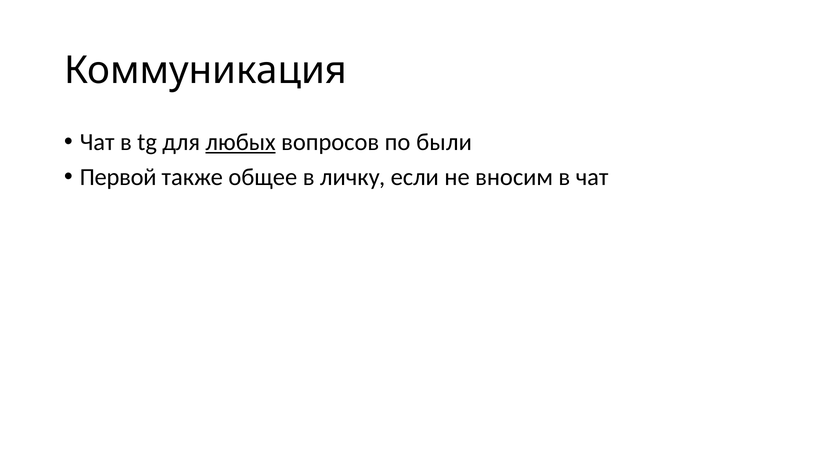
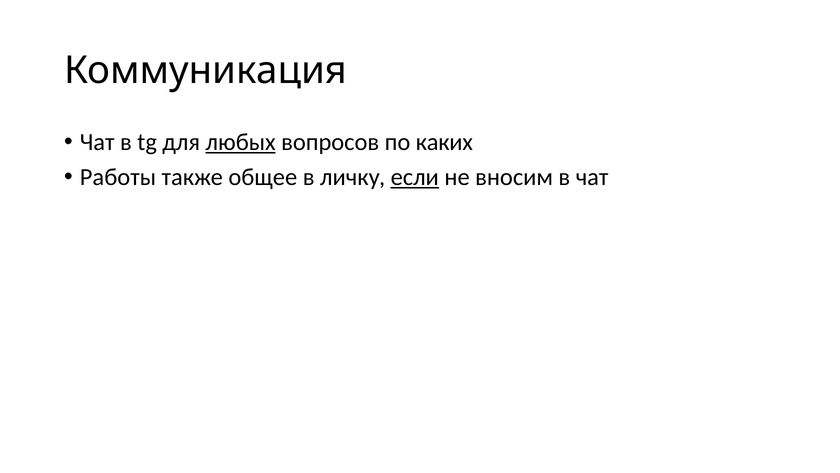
были: были -> каких
Первой: Первой -> Работы
если underline: none -> present
